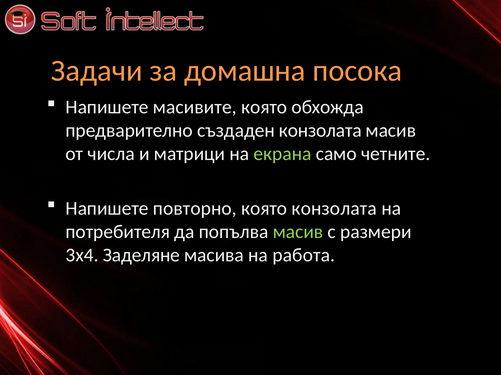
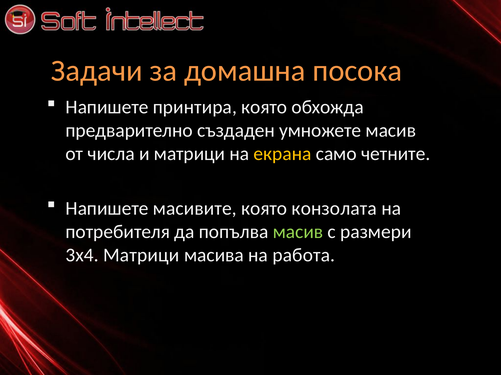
масивите: масивите -> принтира
създаден конзолата: конзолата -> умножете
екрана colour: light green -> yellow
повторно: повторно -> масивите
3х4 Заделяне: Заделяне -> Матрици
